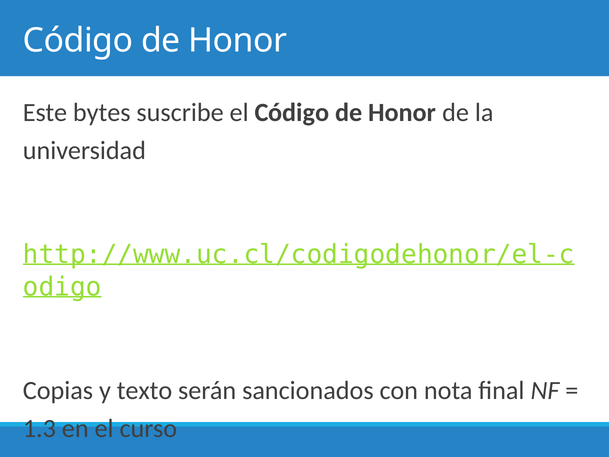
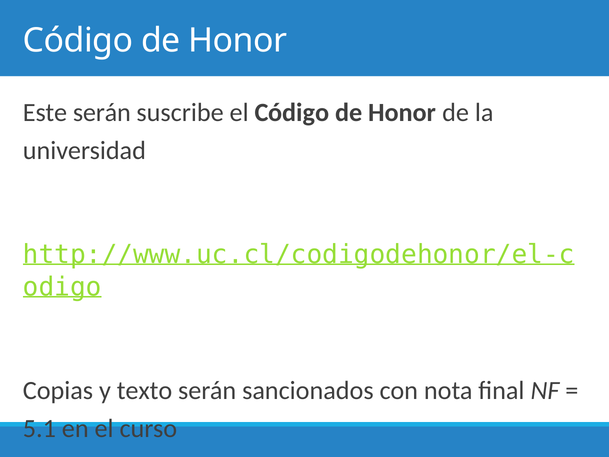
Este bytes: bytes -> serán
1.3: 1.3 -> 5.1
